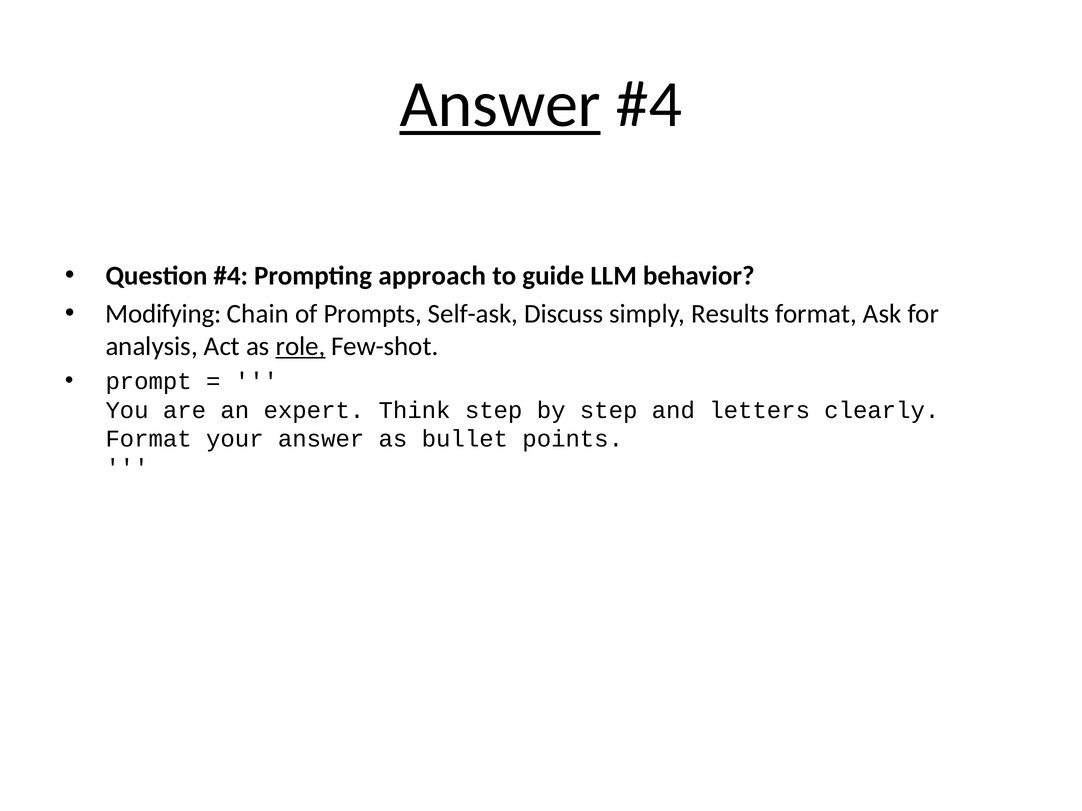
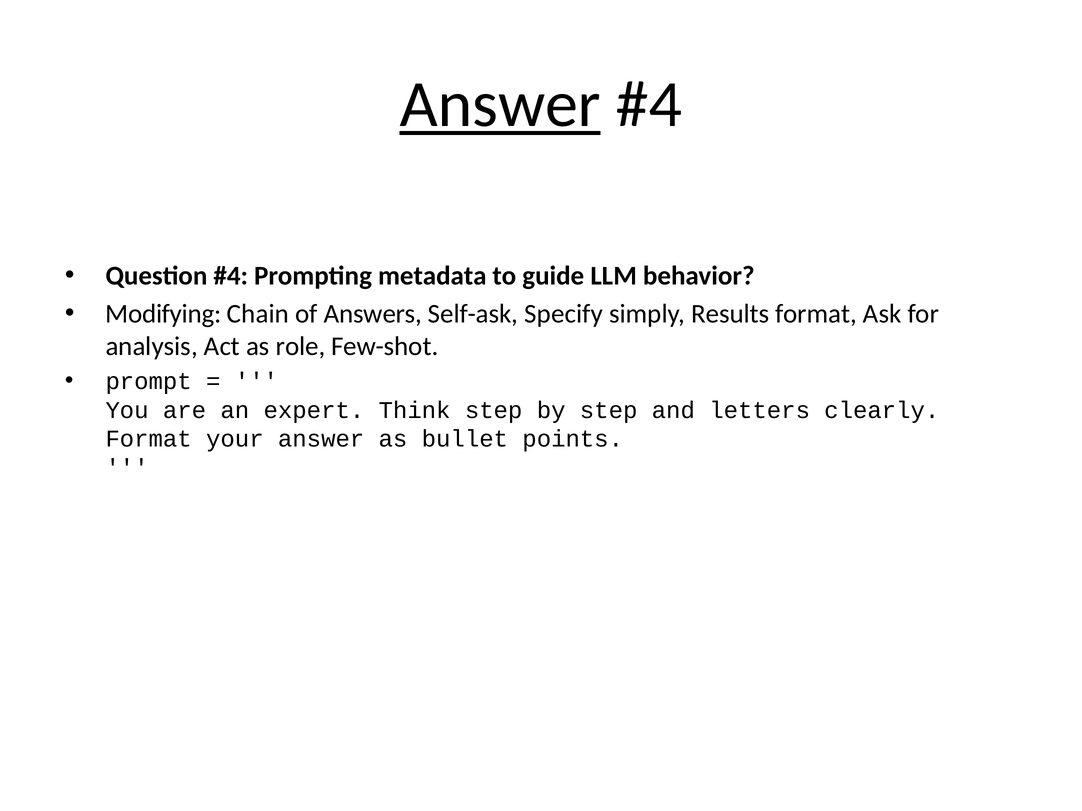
approach: approach -> metadata
Prompts: Prompts -> Answers
Discuss: Discuss -> Specify
role underline: present -> none
